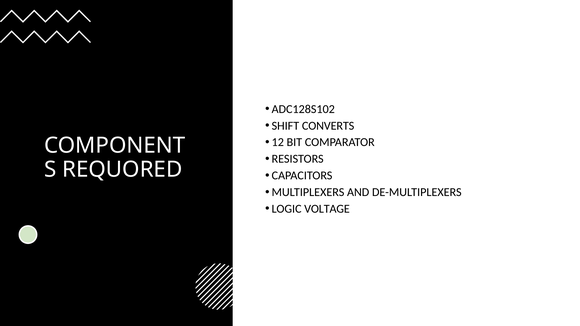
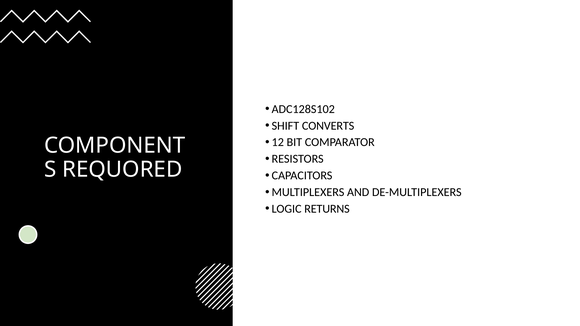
VOLTAGE: VOLTAGE -> RETURNS
